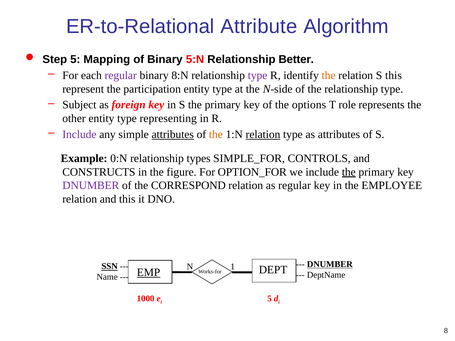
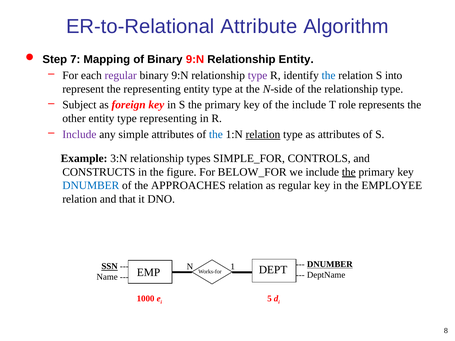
Step 5: 5 -> 7
of Binary 5:N: 5:N -> 9:N
Relationship Better: Better -> Entity
8:N at (180, 75): 8:N -> 9:N
the at (329, 75) colour: orange -> blue
S this: this -> into
the participation: participation -> representing
the options: options -> include
attributes at (173, 135) underline: present -> none
the at (216, 135) colour: orange -> blue
0:N: 0:N -> 3:N
OPTION_FOR: OPTION_FOR -> BELOW_FOR
DNUMBER at (91, 186) colour: purple -> blue
CORRESPOND: CORRESPOND -> APPROACHES
and this: this -> that
EMP underline: present -> none
